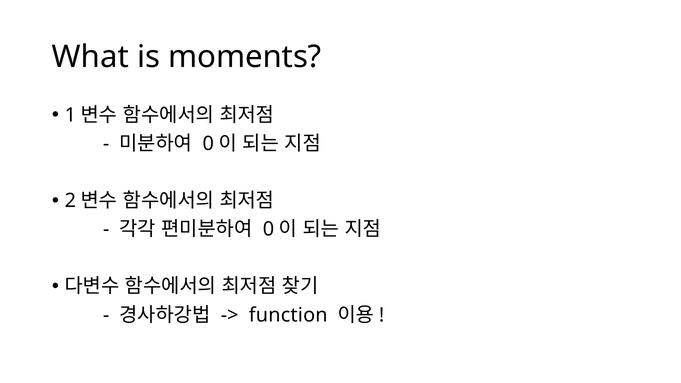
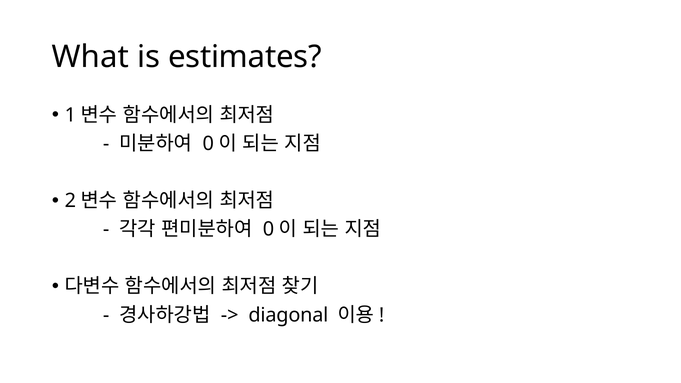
moments: moments -> estimates
function: function -> diagonal
